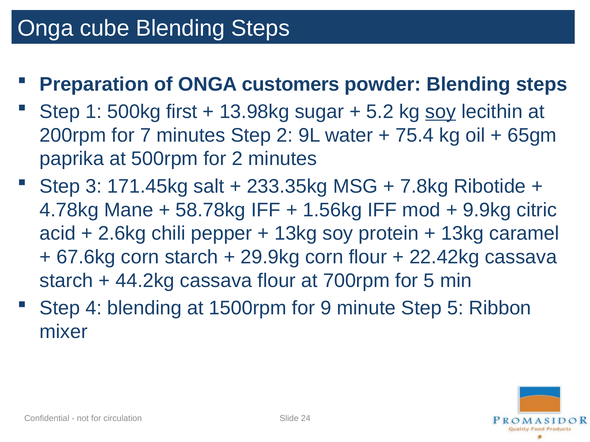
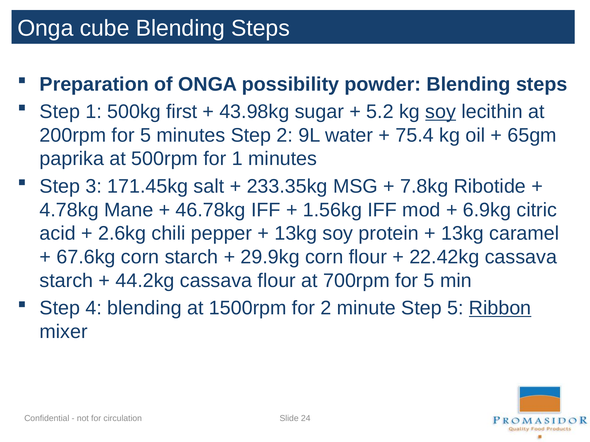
customers: customers -> possibility
13.98kg: 13.98kg -> 43.98kg
200rpm for 7: 7 -> 5
for 2: 2 -> 1
58.78kg: 58.78kg -> 46.78kg
9.9kg: 9.9kg -> 6.9kg
for 9: 9 -> 2
Ribbon underline: none -> present
